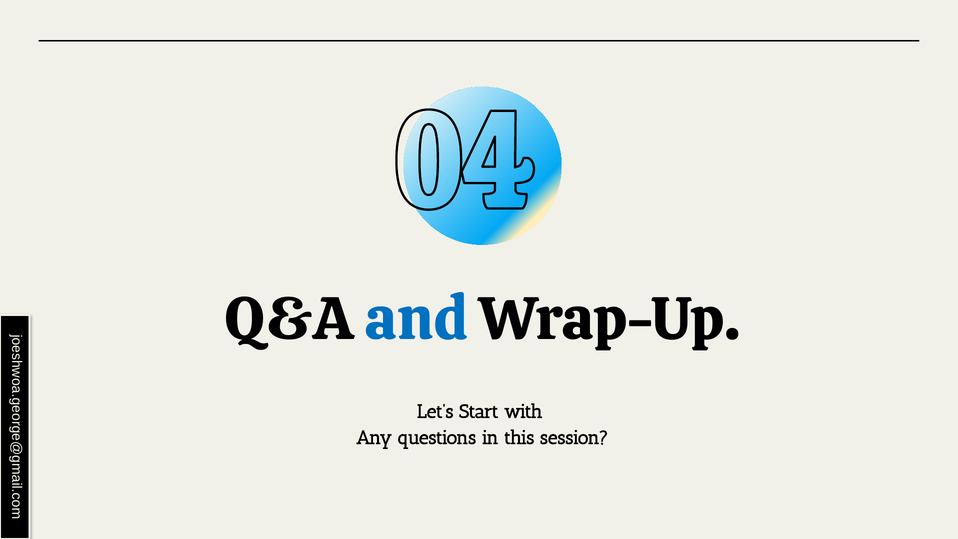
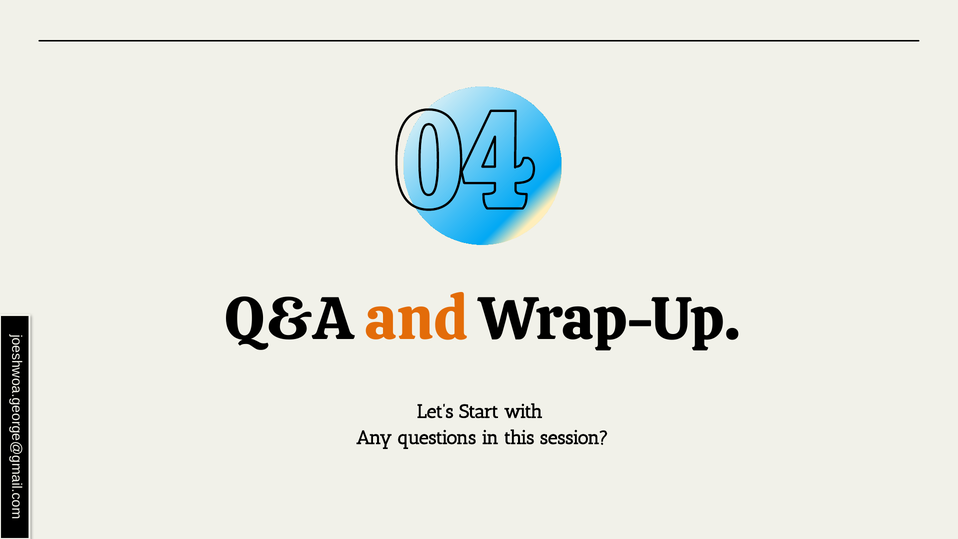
and colour: blue -> orange
